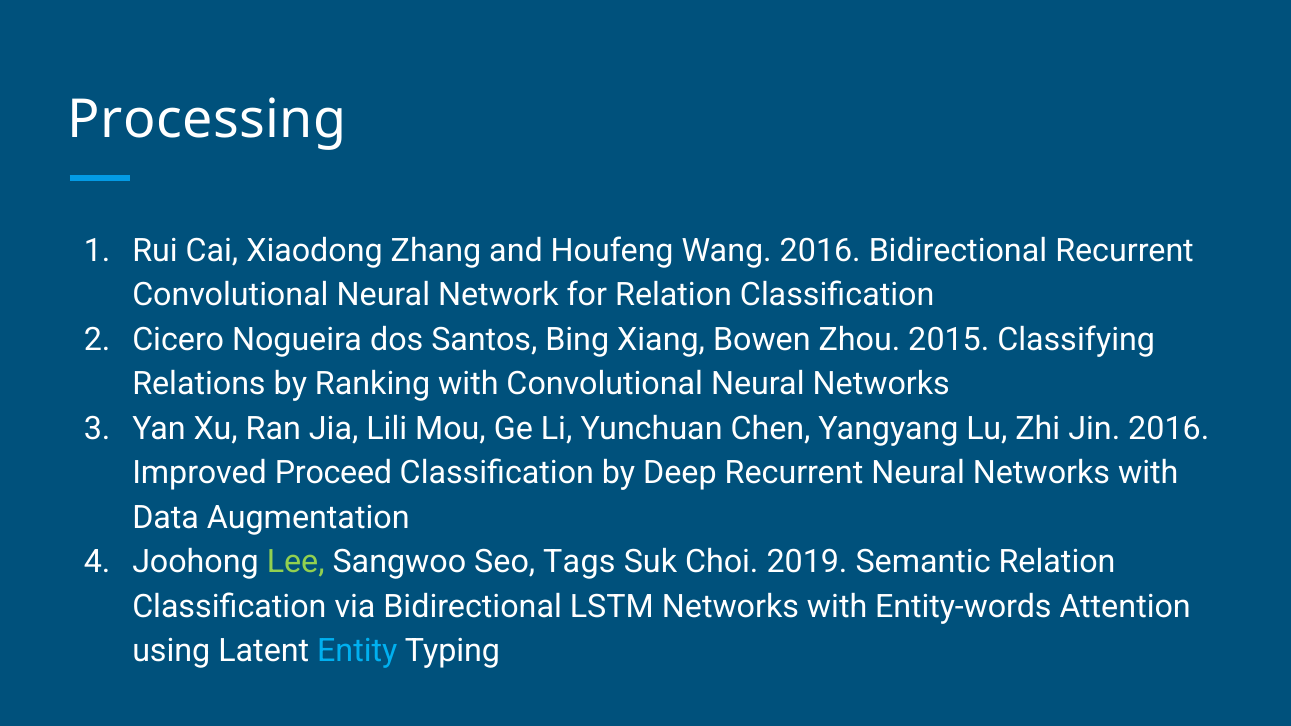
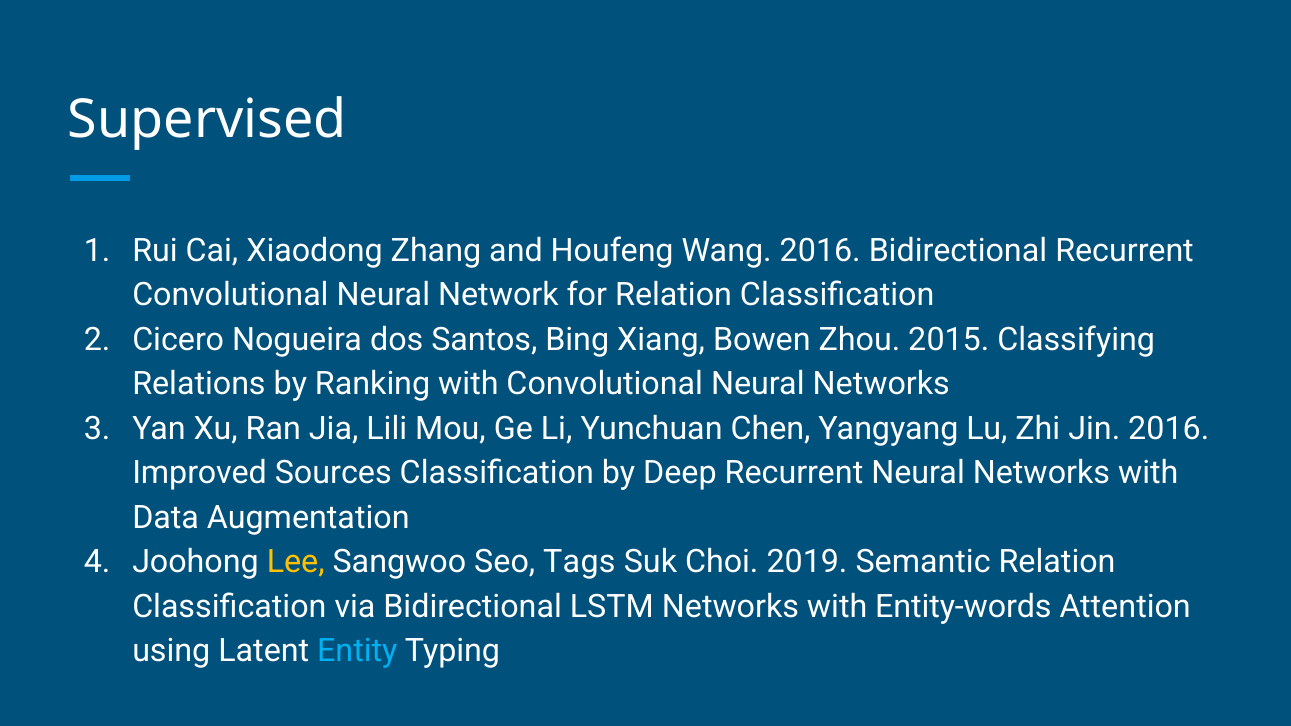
Processing: Processing -> Supervised
Proceed: Proceed -> Sources
Lee colour: light green -> yellow
